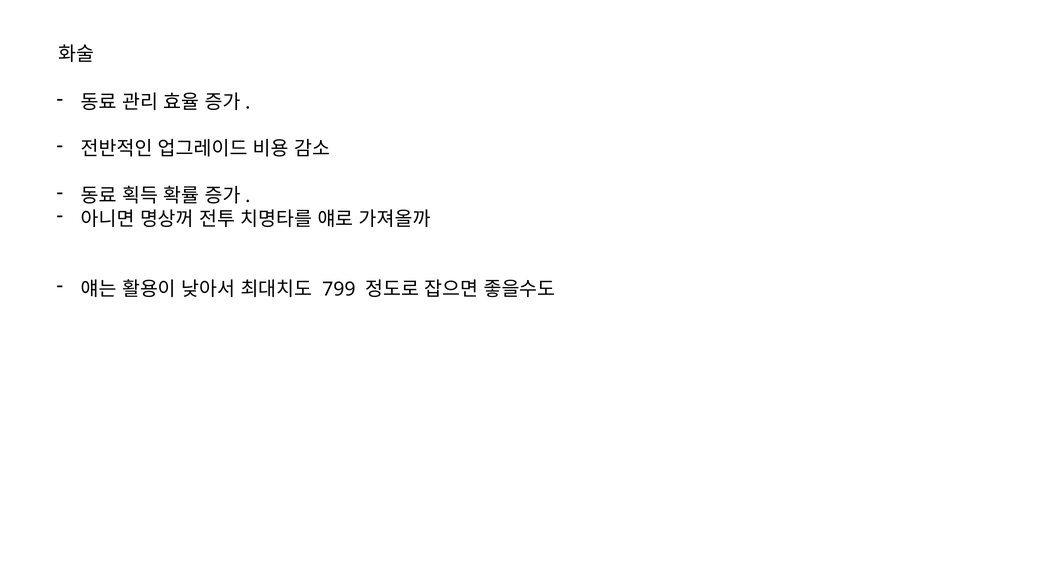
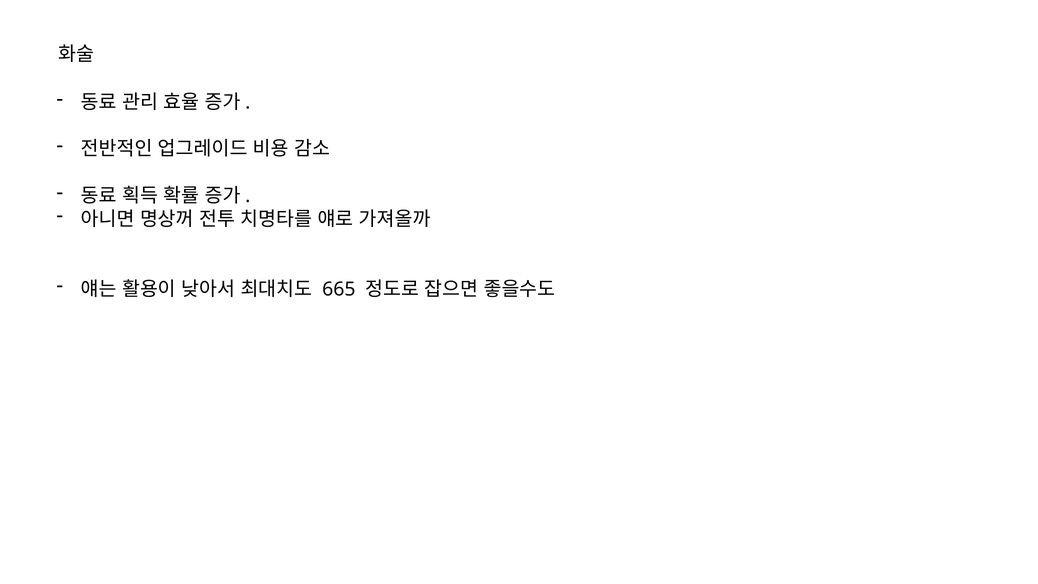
799: 799 -> 665
